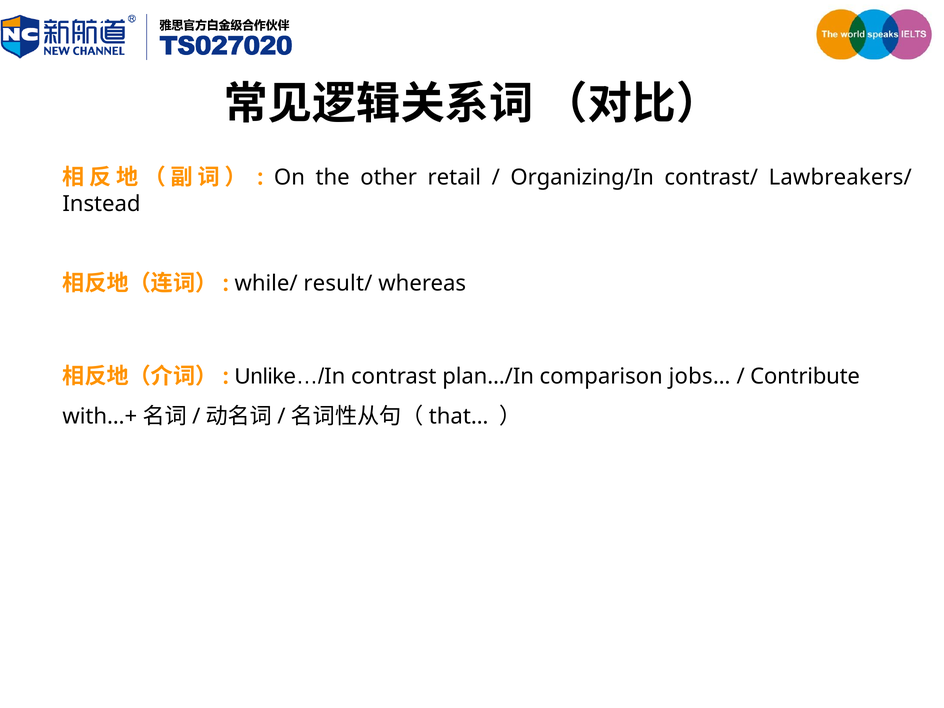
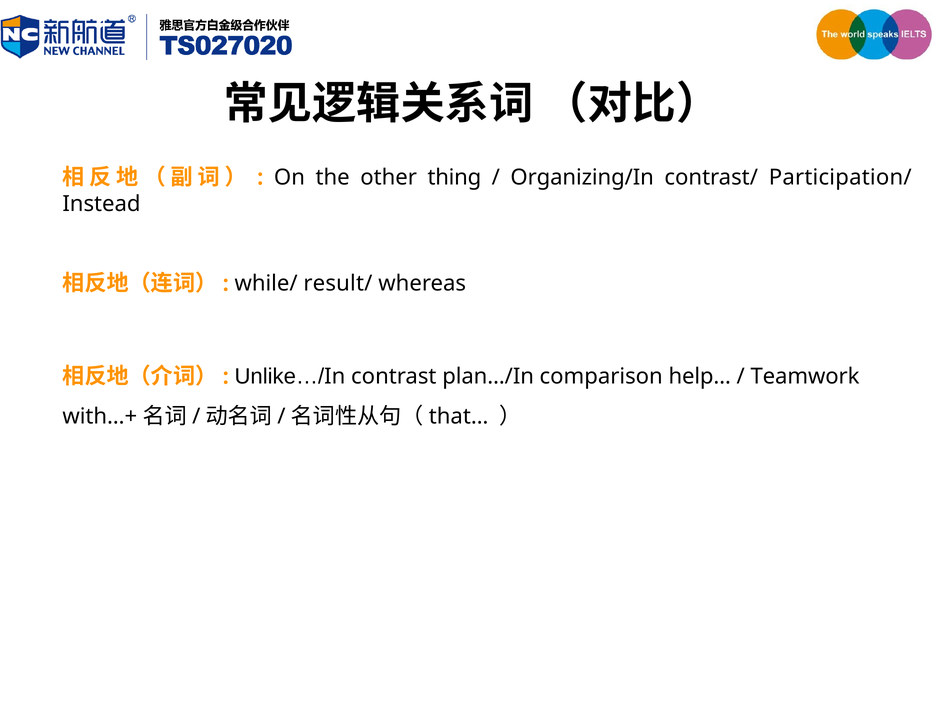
retail: retail -> thing
Lawbreakers/: Lawbreakers/ -> Participation/
jobs…: jobs… -> help…
Contribute: Contribute -> Teamwork
